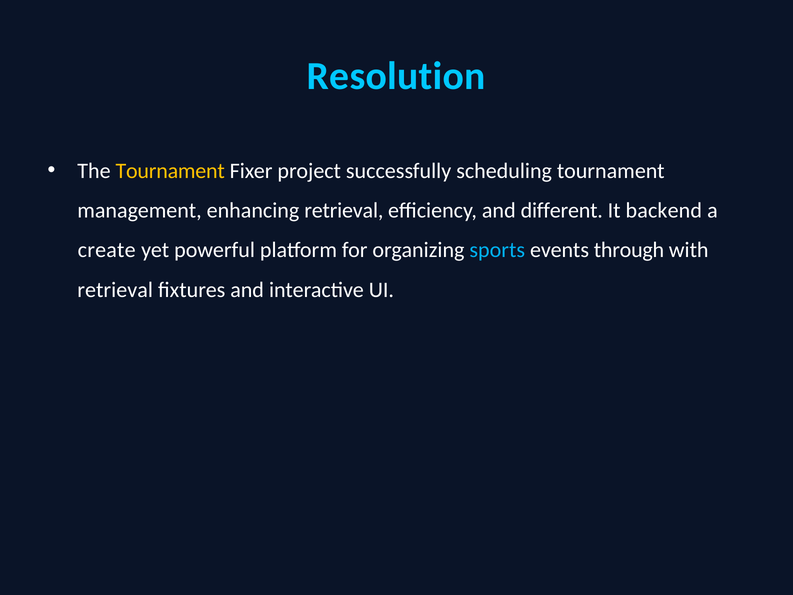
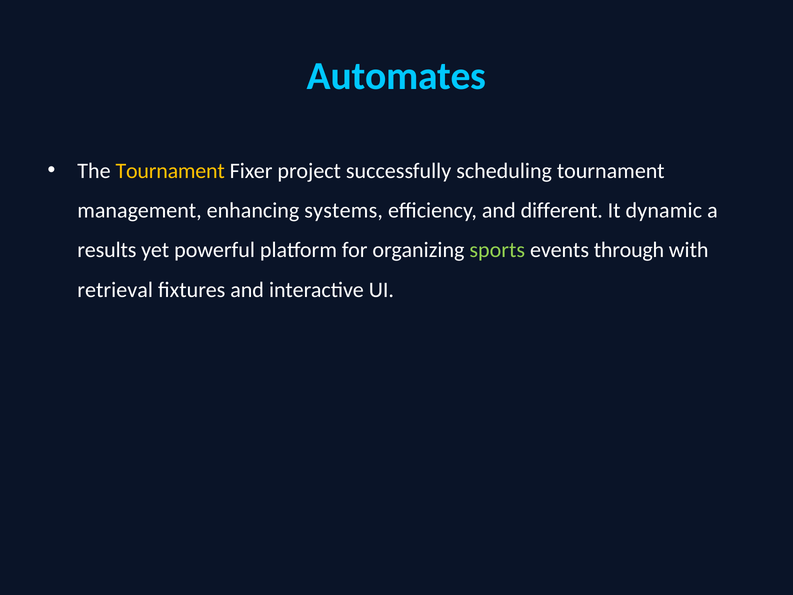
Resolution: Resolution -> Automates
enhancing retrieval: retrieval -> systems
backend: backend -> dynamic
create: create -> results
sports colour: light blue -> light green
